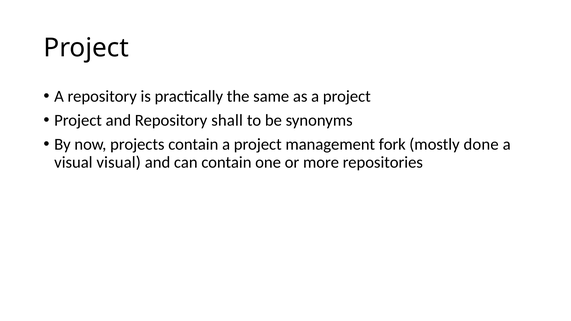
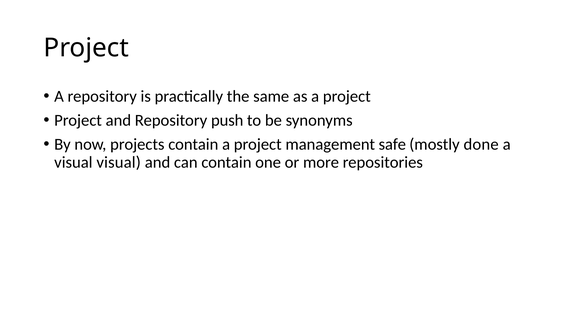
shall: shall -> push
fork: fork -> safe
